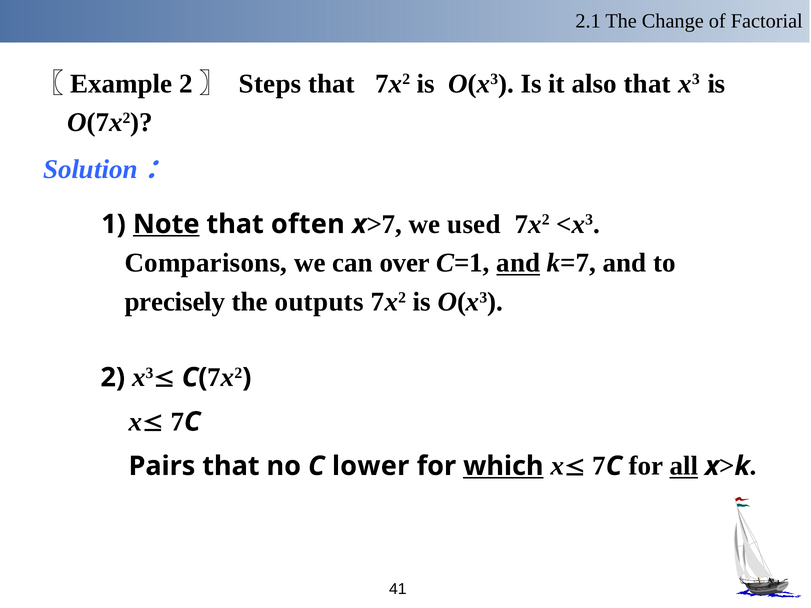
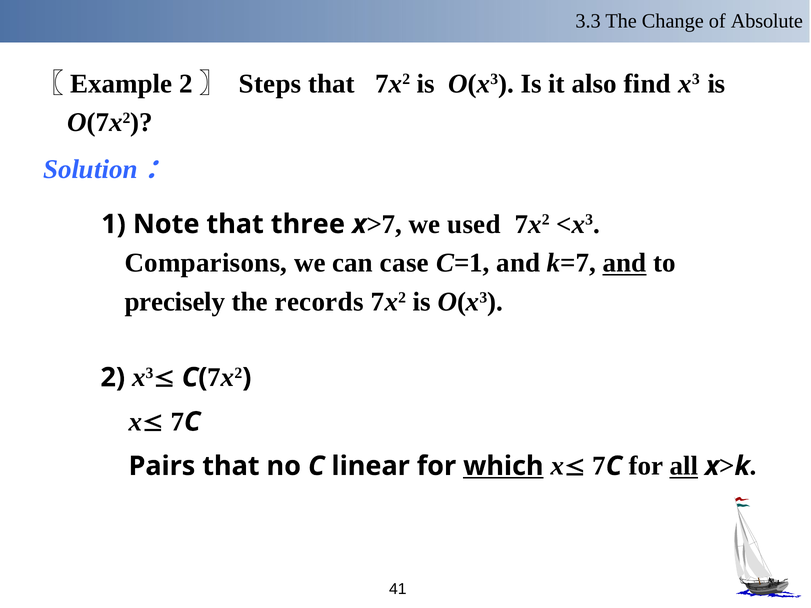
2.1: 2.1 -> 3.3
Factorial: Factorial -> Absolute
also that: that -> find
Note underline: present -> none
often: often -> three
over: over -> case
and at (518, 263) underline: present -> none
and at (625, 263) underline: none -> present
outputs: outputs -> records
lower: lower -> linear
